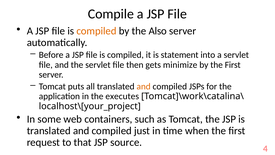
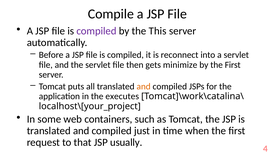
compiled at (96, 31) colour: orange -> purple
Also: Also -> This
statement: statement -> reconnect
source: source -> usually
